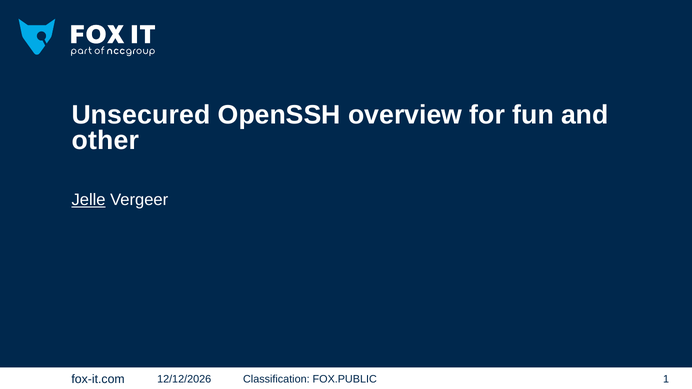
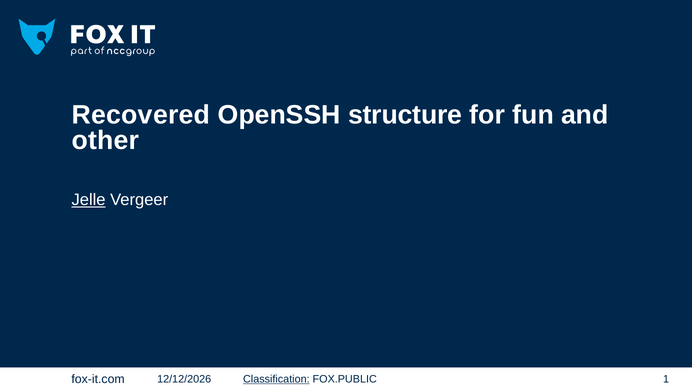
Unsecured: Unsecured -> Recovered
overview: overview -> structure
Classification underline: none -> present
